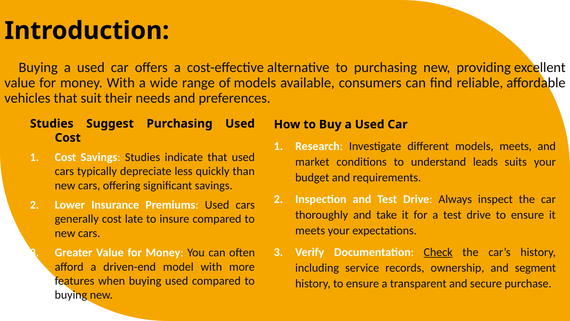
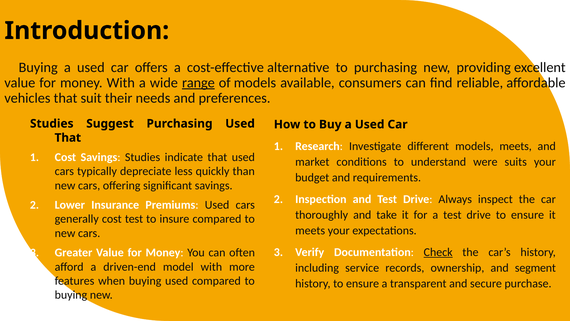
range underline: none -> present
Cost at (68, 138): Cost -> That
leads: leads -> were
cost late: late -> test
